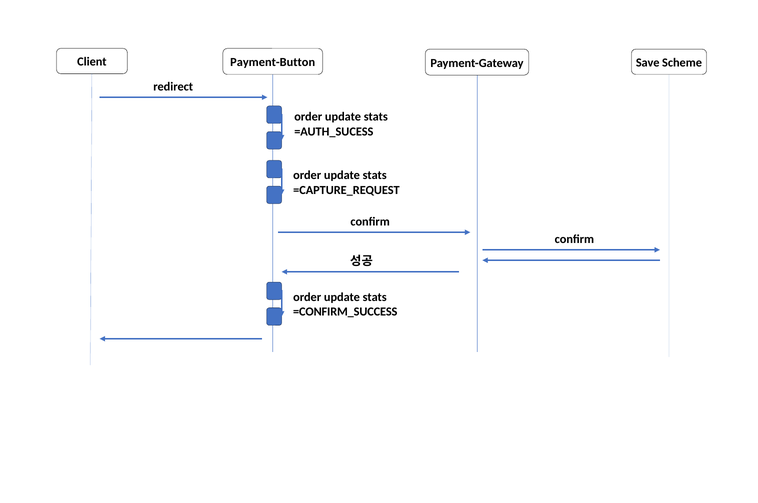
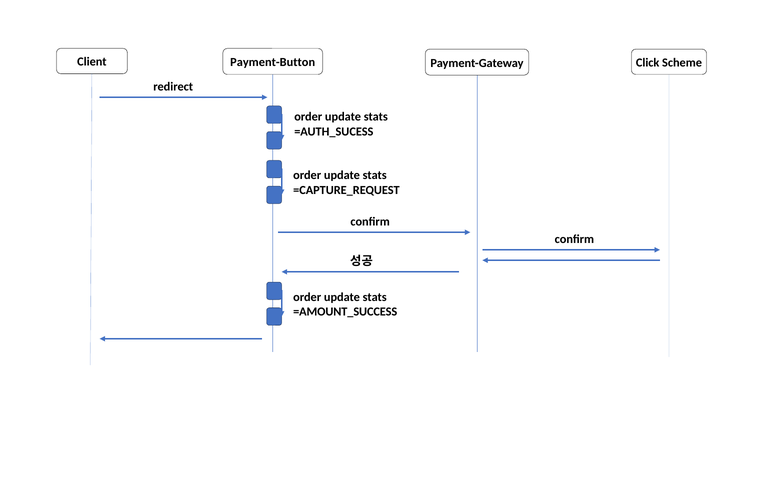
Save: Save -> Click
=CONFIRM_SUCCESS: =CONFIRM_SUCCESS -> =AMOUNT_SUCCESS
